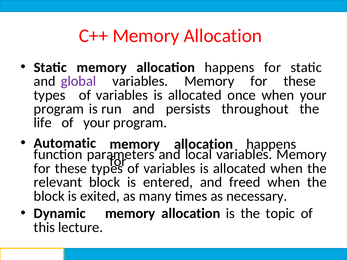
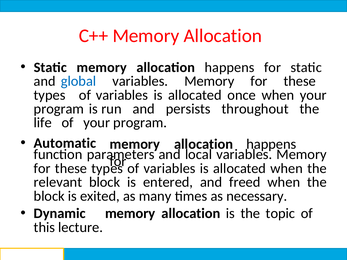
global colour: purple -> blue
